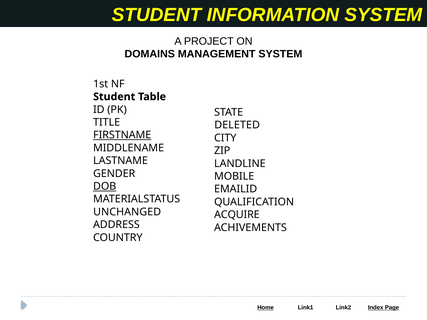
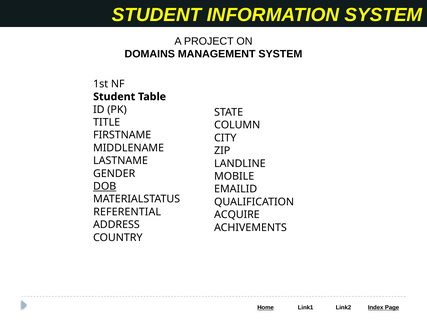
DELETED: DELETED -> COLUMN
FIRSTNAME underline: present -> none
UNCHANGED: UNCHANGED -> REFERENTIAL
